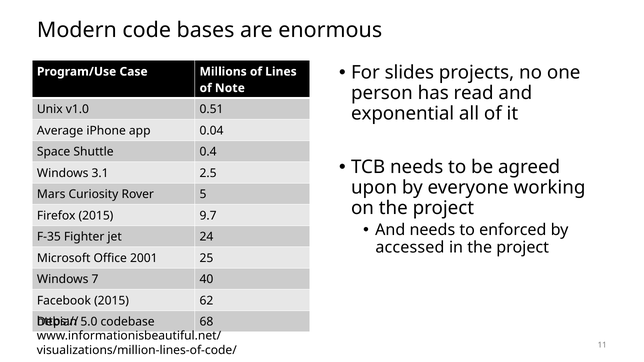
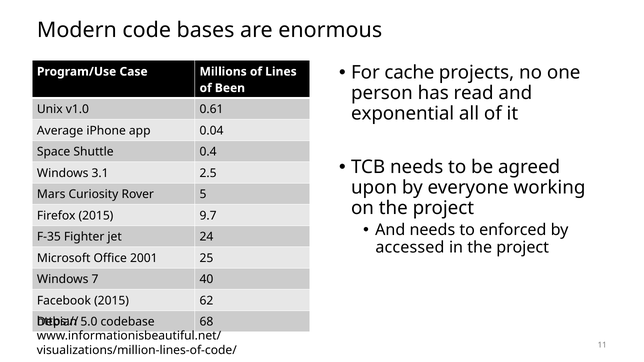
slides: slides -> cache
Note: Note -> Been
0.51: 0.51 -> 0.61
